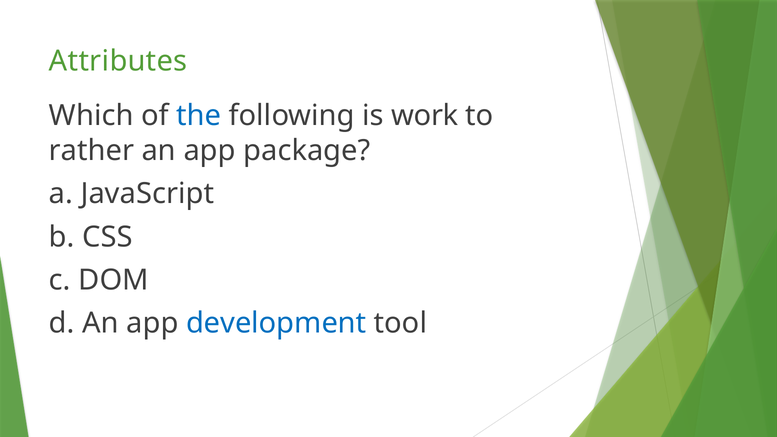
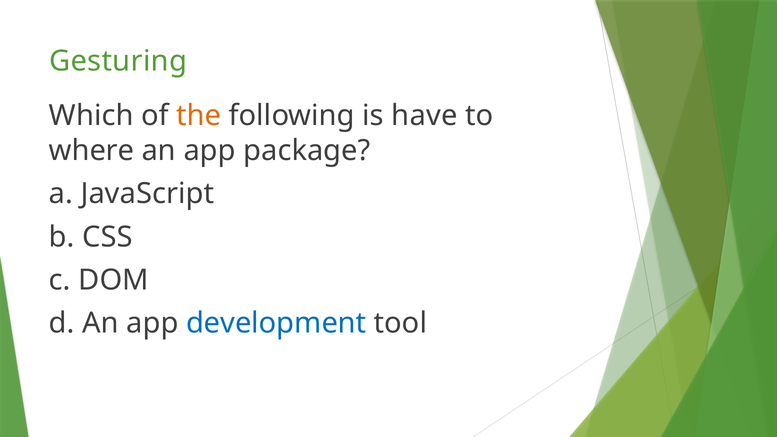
Attributes: Attributes -> Gesturing
the colour: blue -> orange
work: work -> have
rather: rather -> where
